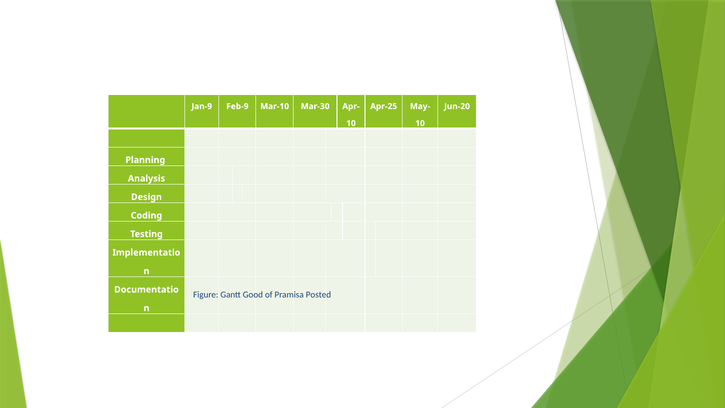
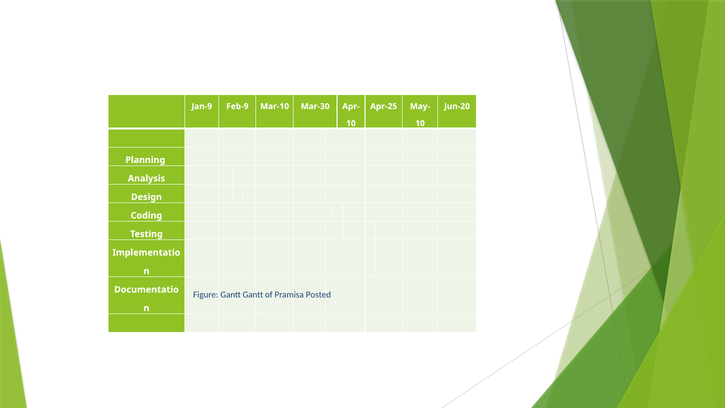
Gantt Good: Good -> Gantt
